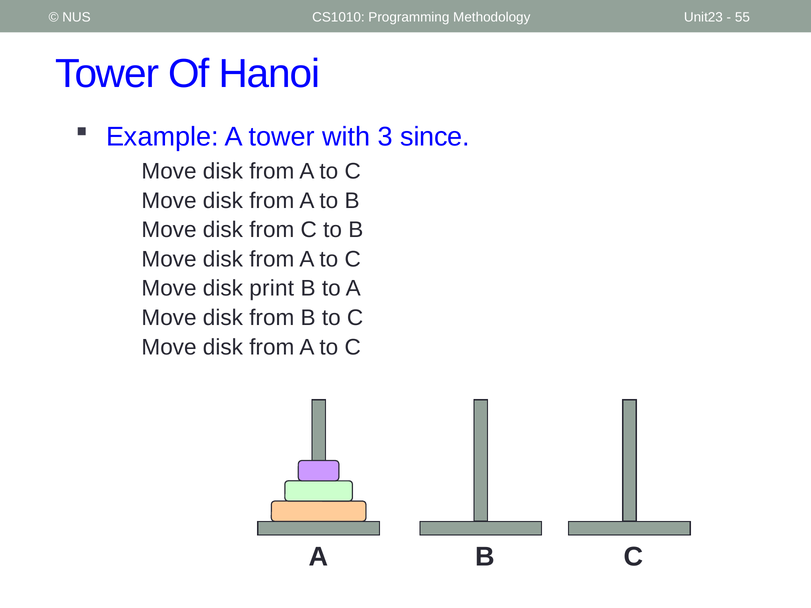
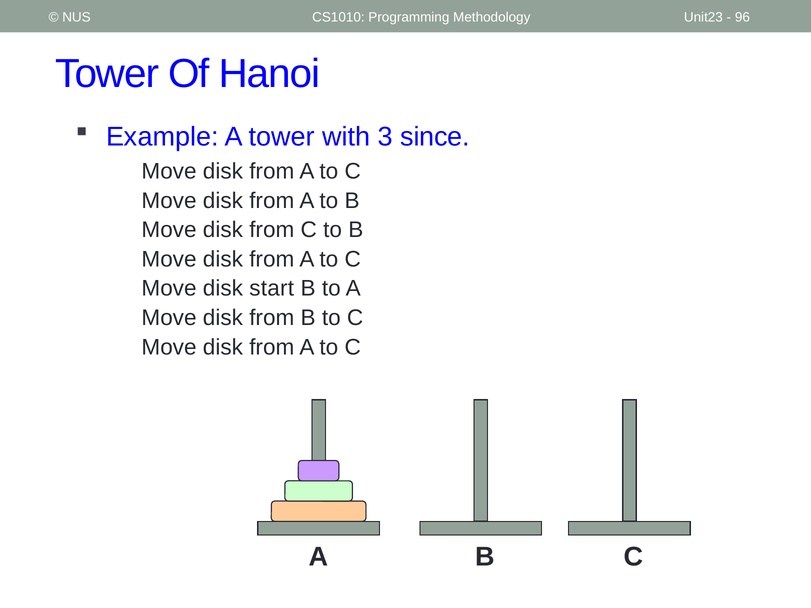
55: 55 -> 96
print: print -> start
